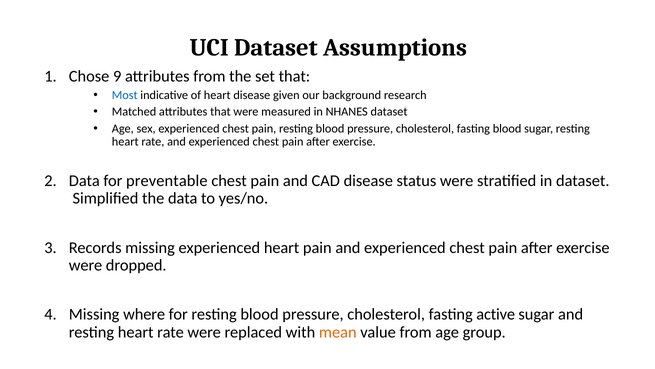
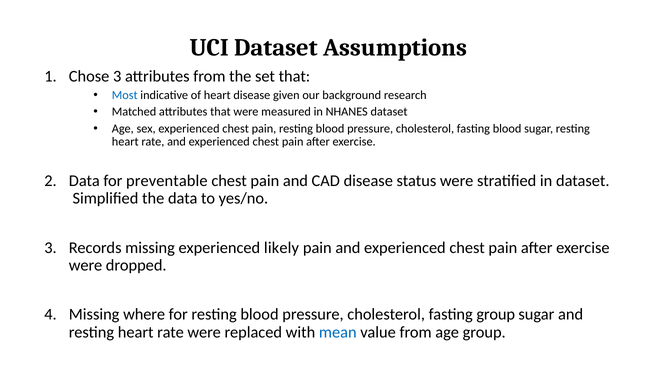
Chose 9: 9 -> 3
experienced heart: heart -> likely
fasting active: active -> group
mean colour: orange -> blue
